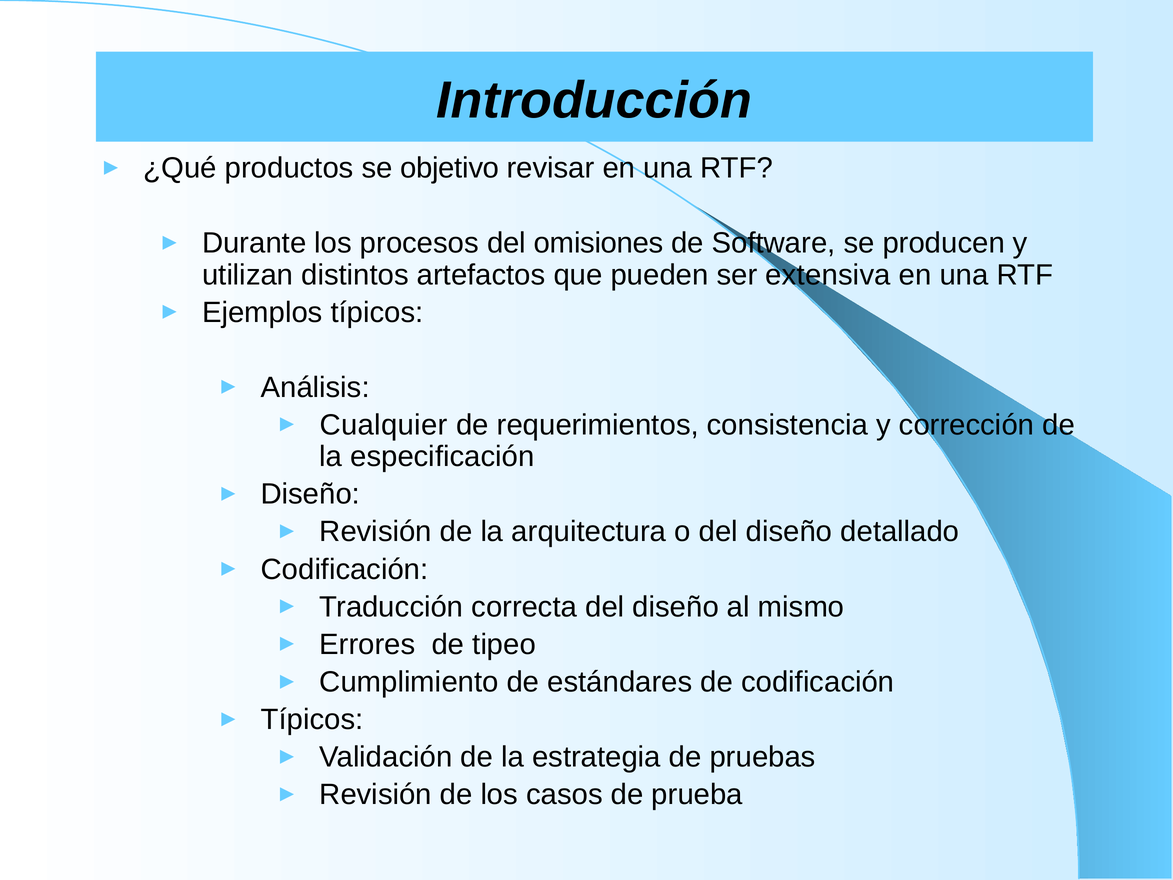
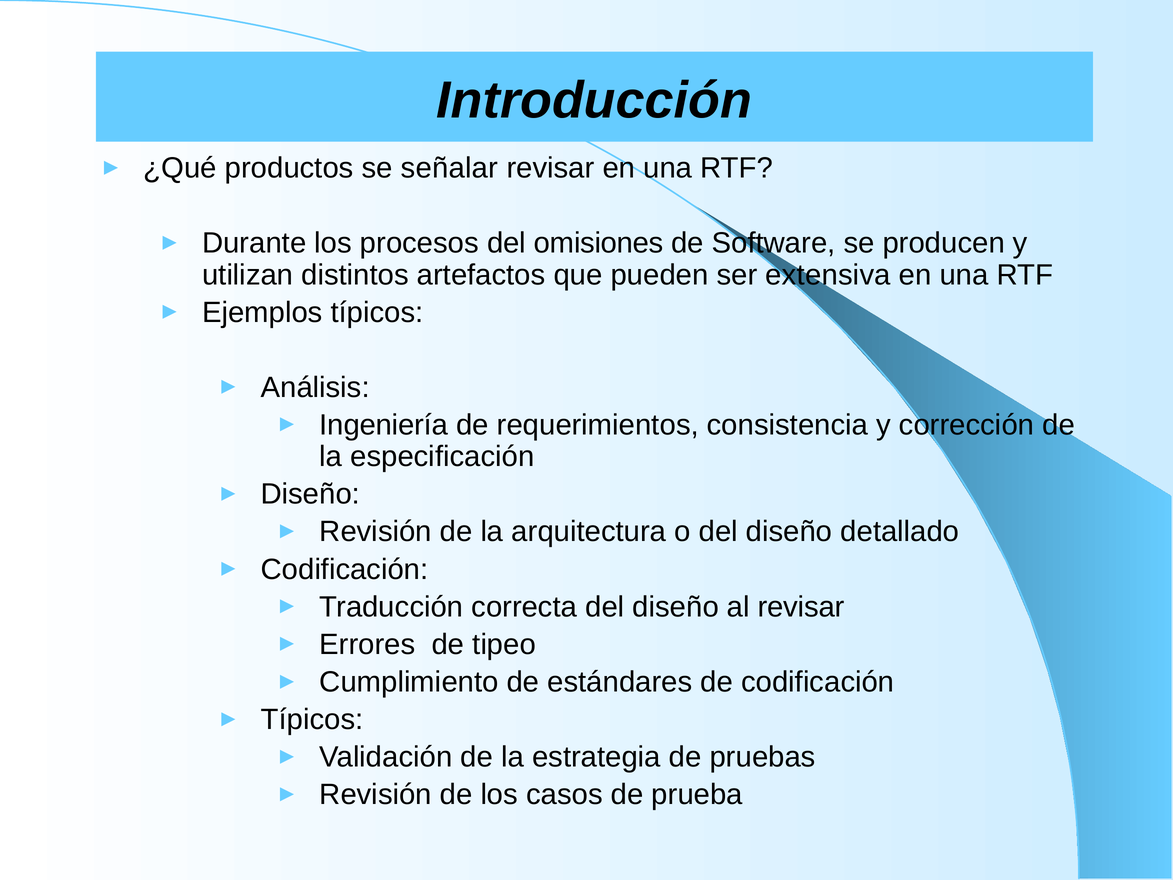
objetivo: objetivo -> señalar
Cualquier: Cualquier -> Ingeniería
al mismo: mismo -> revisar
